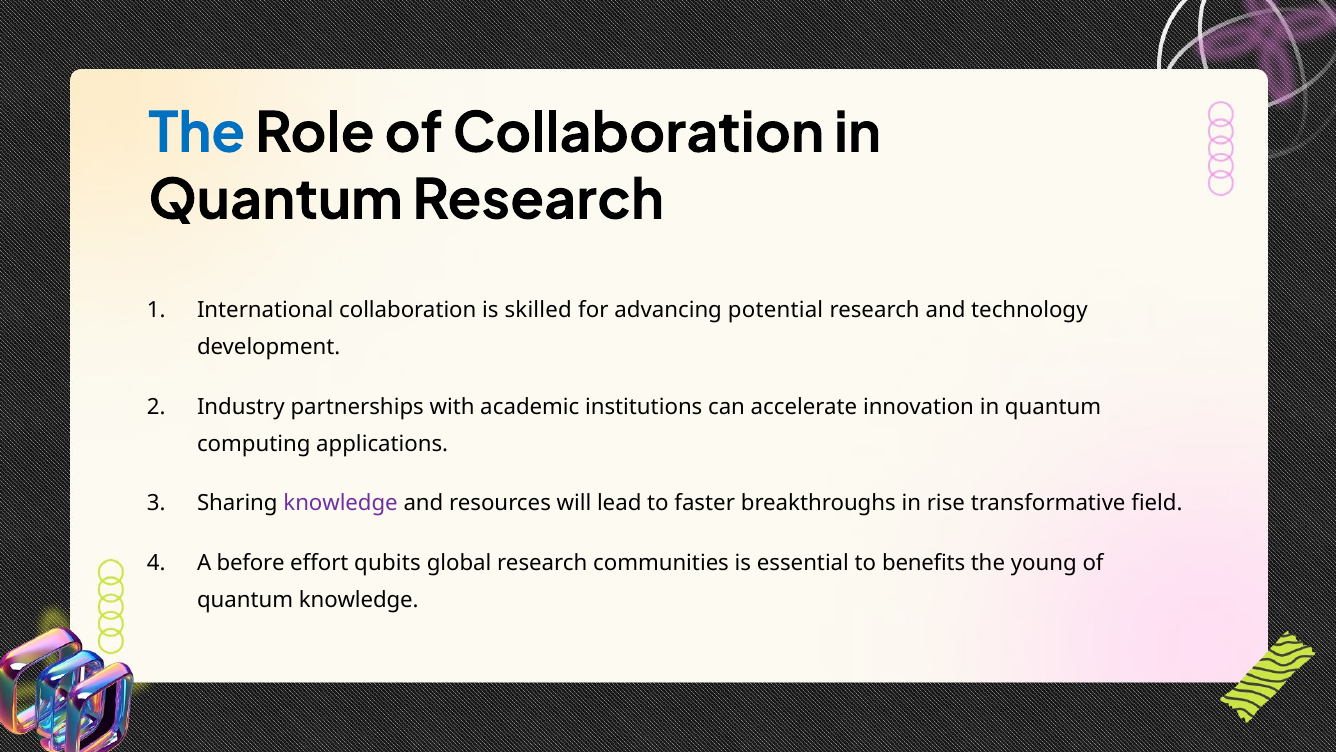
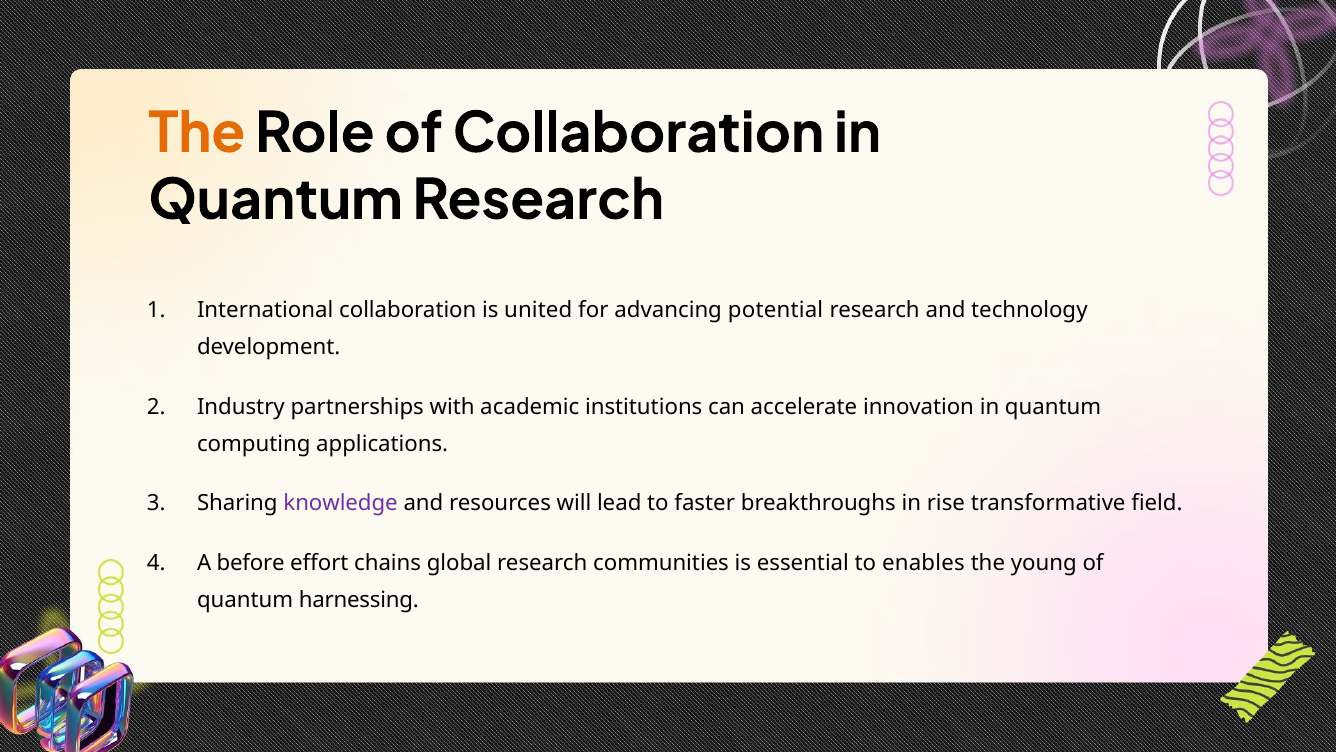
The at (197, 133) colour: blue -> orange
skilled: skilled -> united
qubits: qubits -> chains
benefits: benefits -> enables
quantum knowledge: knowledge -> harnessing
